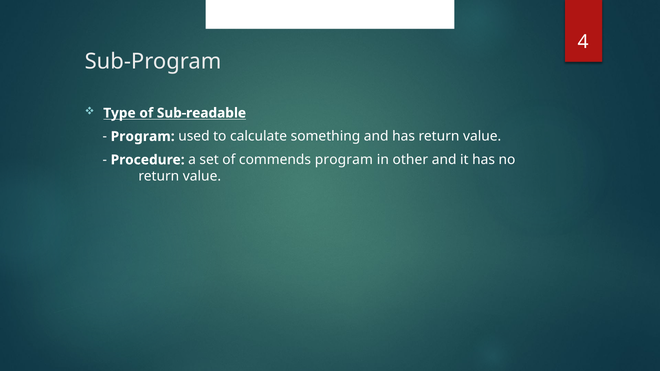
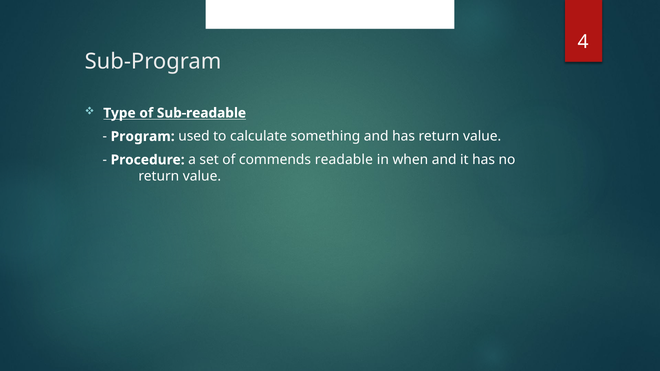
commends program: program -> readable
other: other -> when
